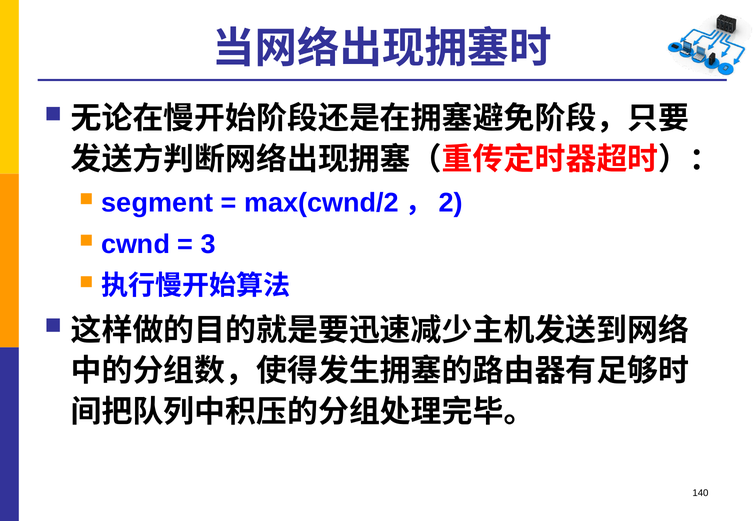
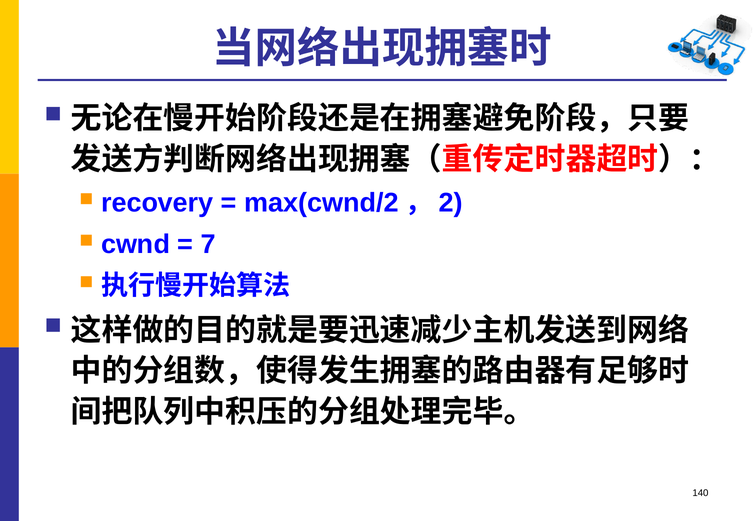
segment: segment -> recovery
3: 3 -> 7
